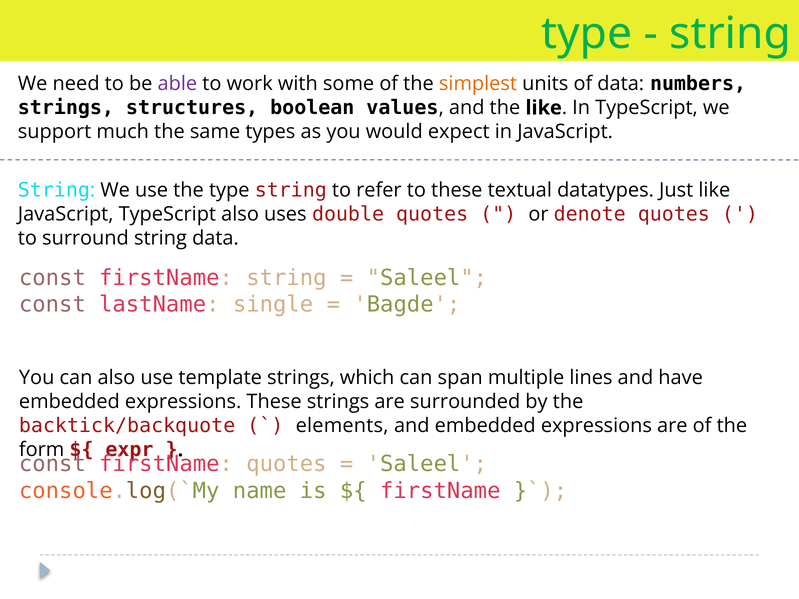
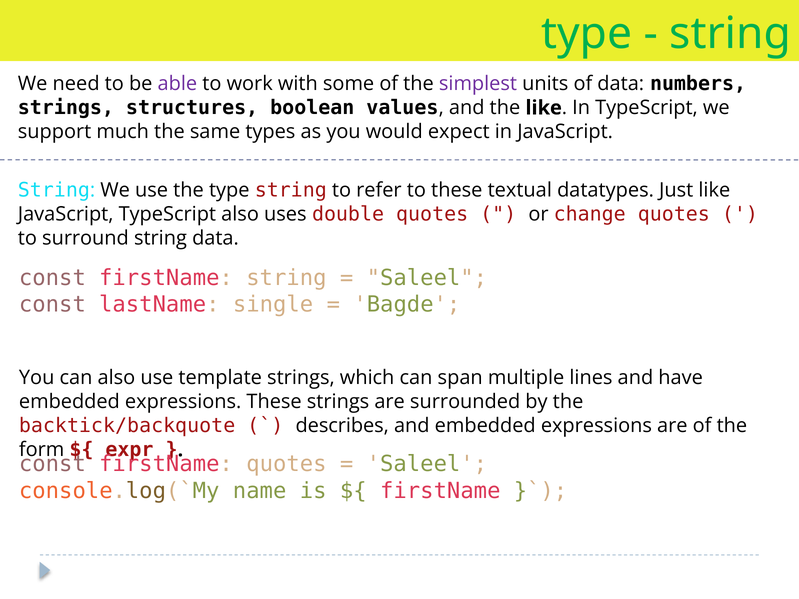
simplest colour: orange -> purple
denote: denote -> change
elements: elements -> describes
